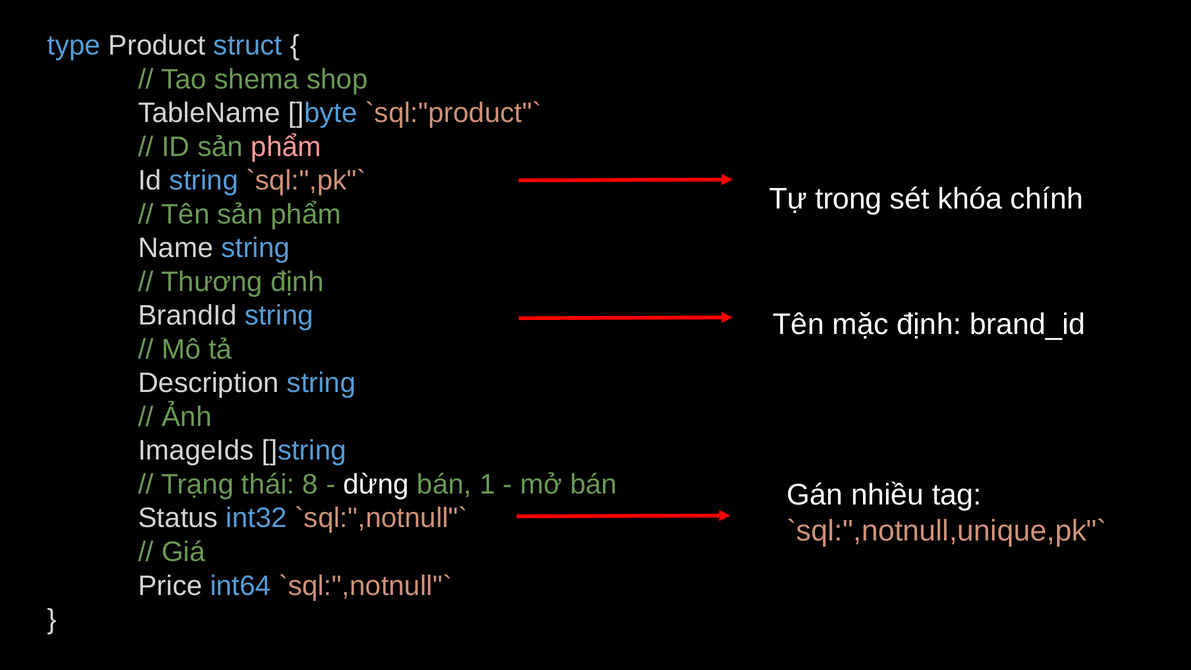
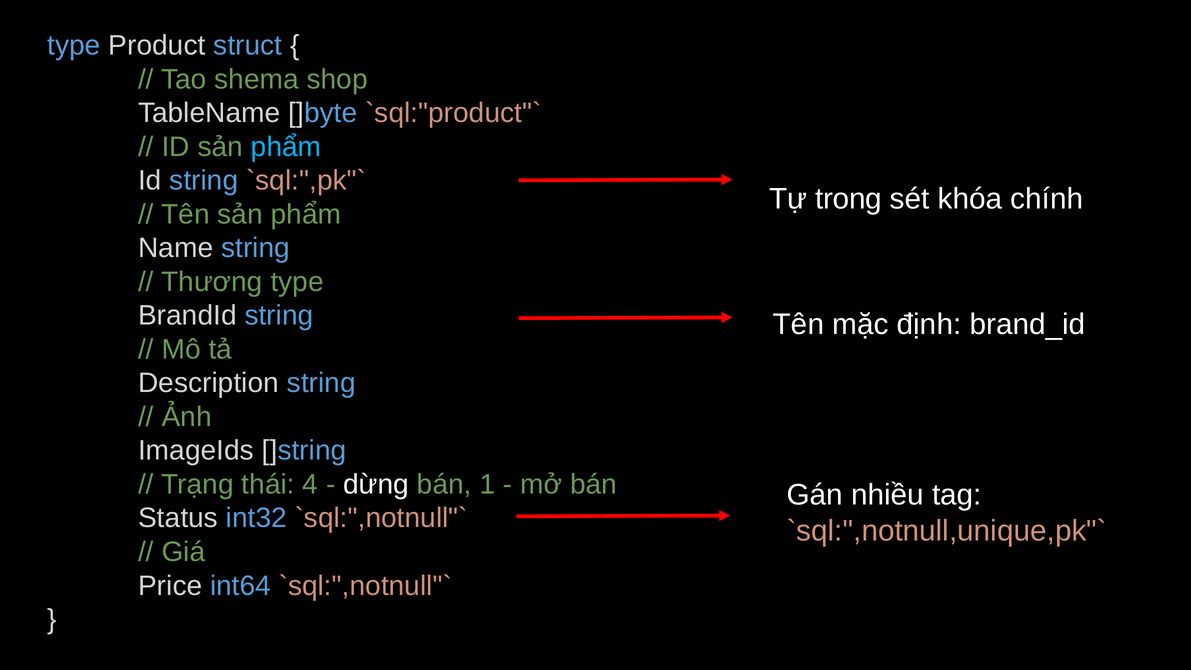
phẩm at (286, 147) colour: pink -> light blue
Thương định: định -> type
8: 8 -> 4
